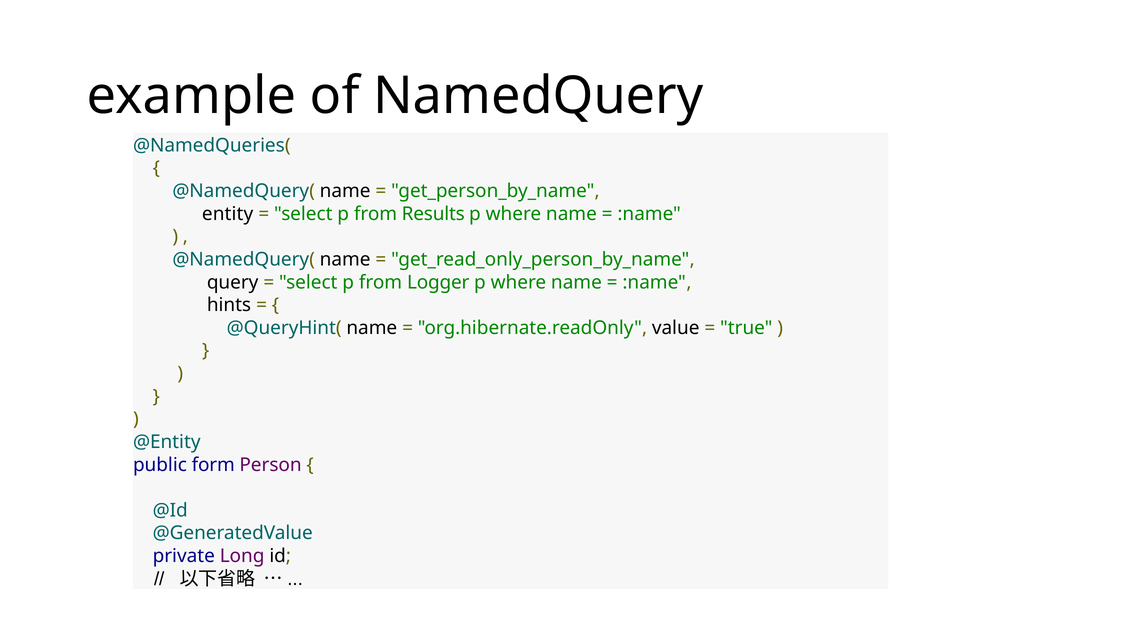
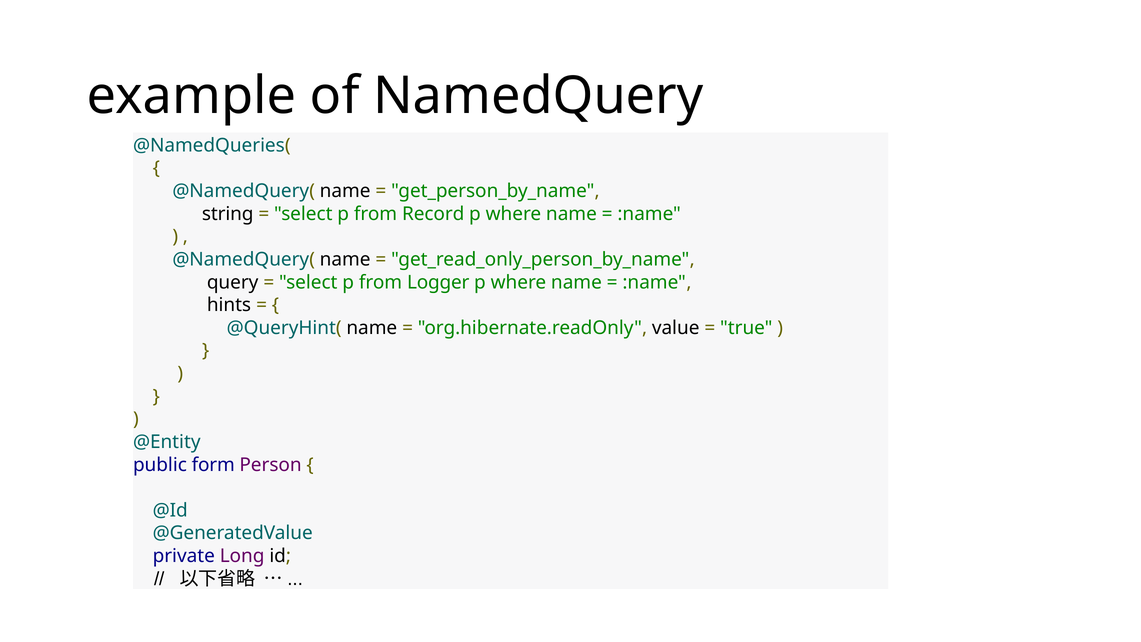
entity: entity -> string
Results: Results -> Record
